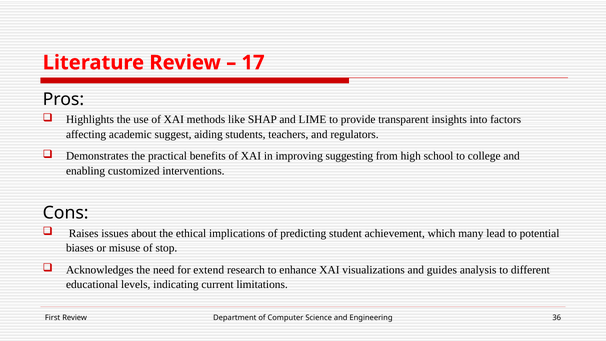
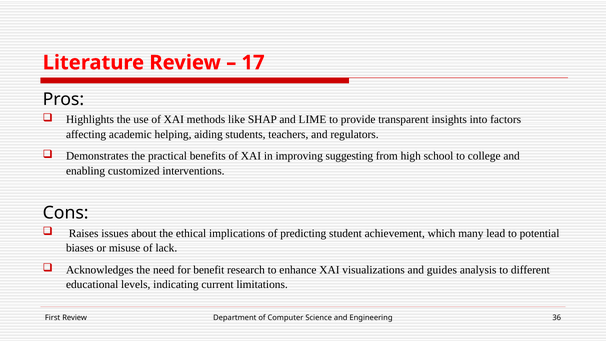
suggest: suggest -> helping
stop: stop -> lack
extend: extend -> benefit
